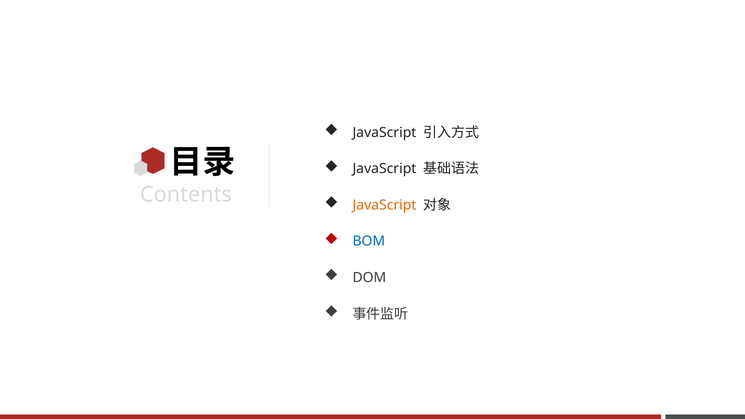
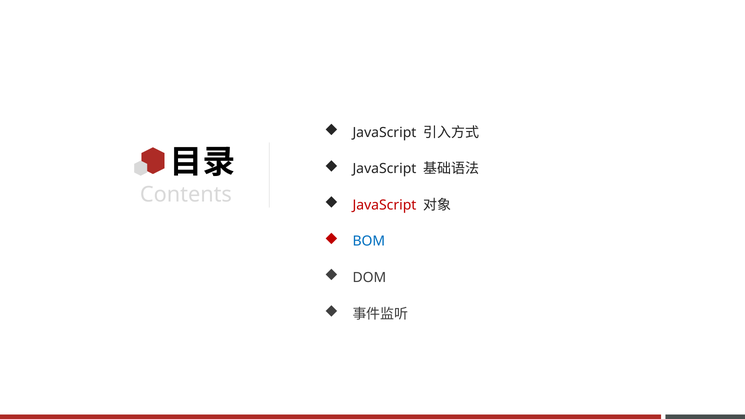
JavaScript at (384, 205) colour: orange -> red
